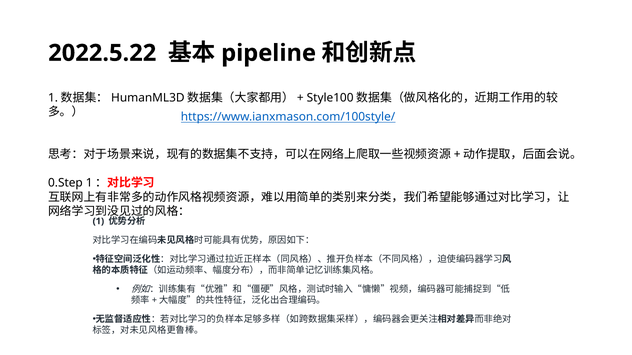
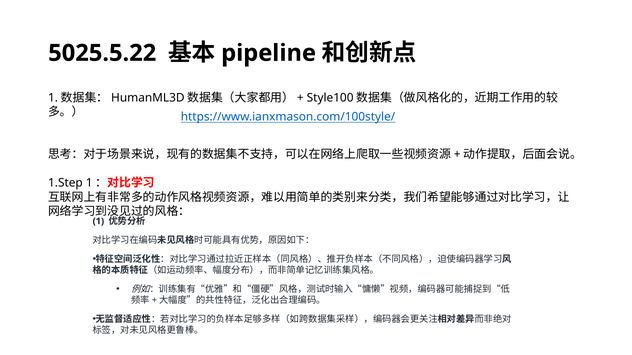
2022.5.22: 2022.5.22 -> 5025.5.22
0.Step: 0.Step -> 1.Step
